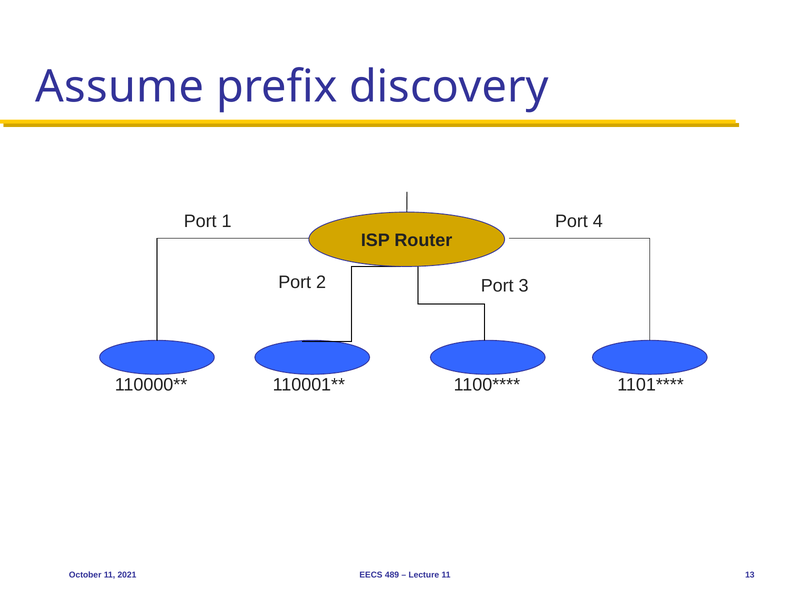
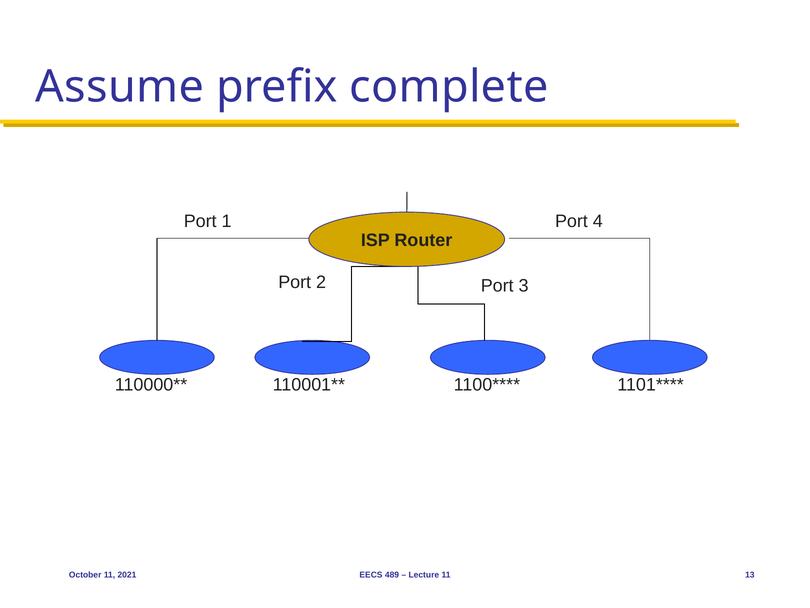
discovery: discovery -> complete
